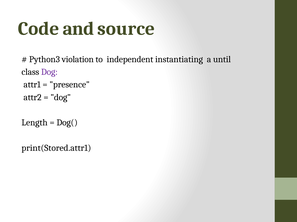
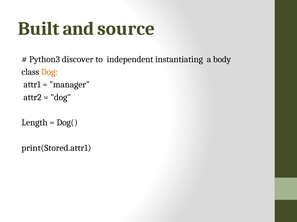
Code: Code -> Built
violation: violation -> discover
until: until -> body
Dog at (49, 72) colour: purple -> orange
presence: presence -> manager
